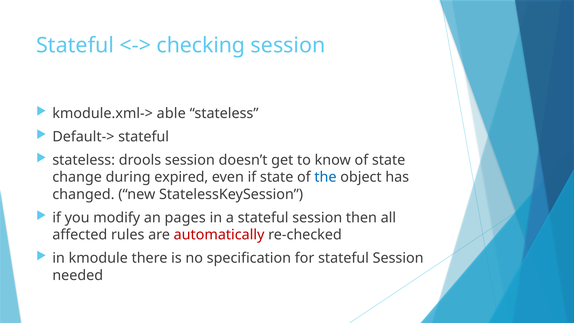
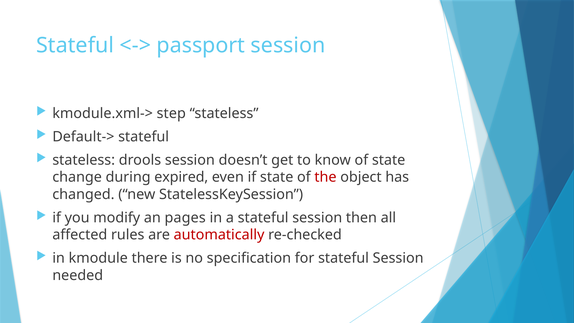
checking: checking -> passport
able: able -> step
the colour: blue -> red
